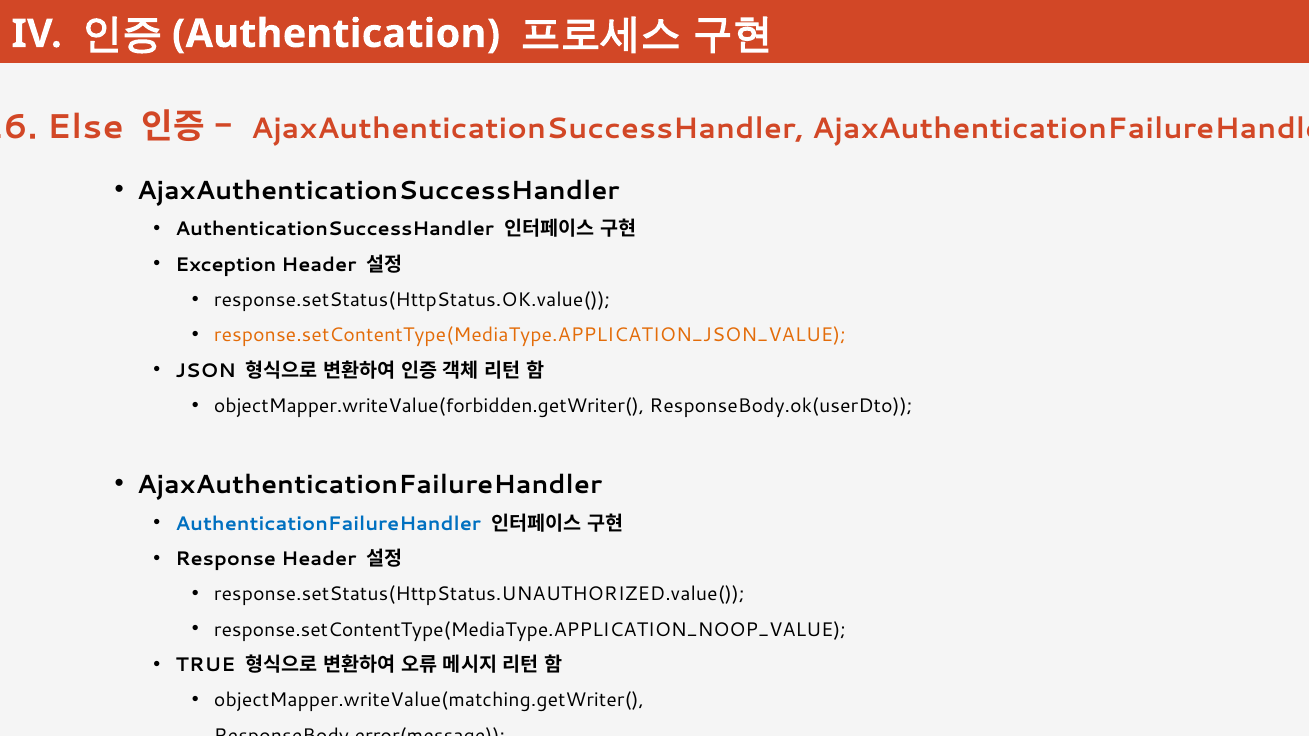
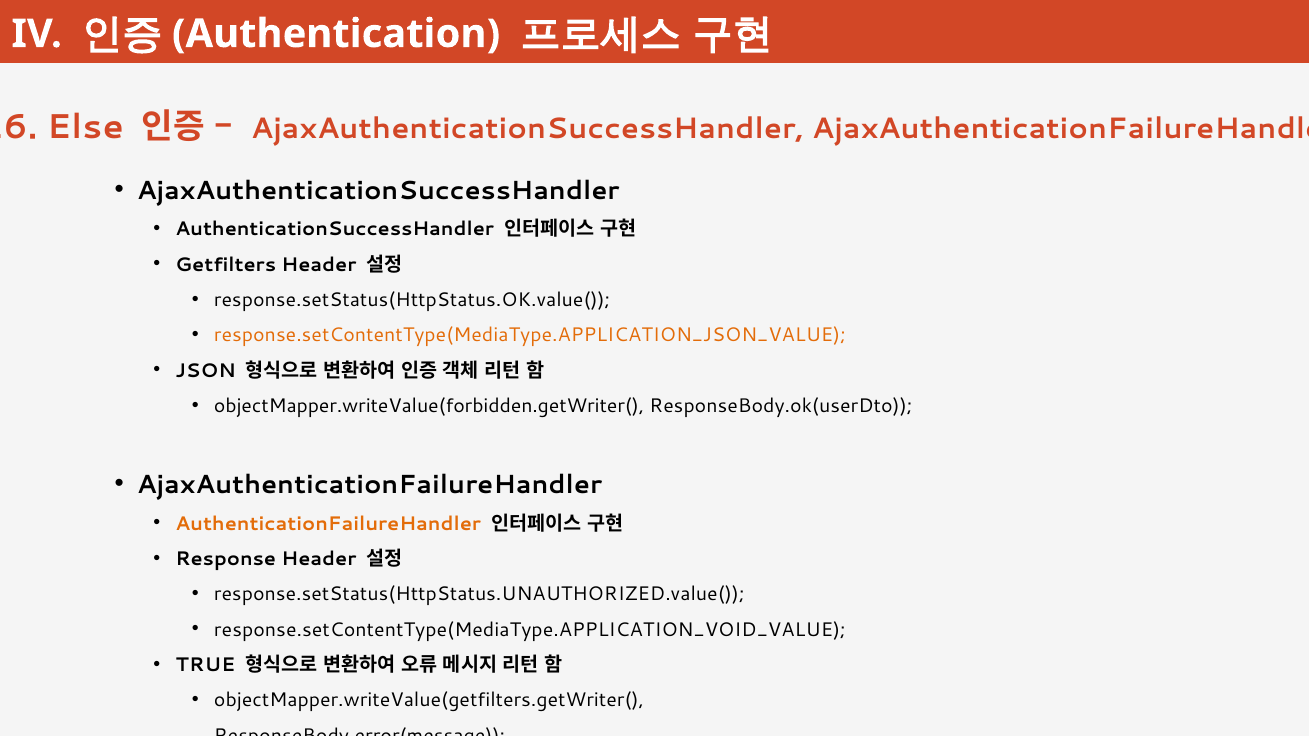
Exception: Exception -> Getfilters
AuthenticationFailureHandler colour: blue -> orange
response.setContentType(MediaType.APPLICATION_NOOP_VALUE: response.setContentType(MediaType.APPLICATION_NOOP_VALUE -> response.setContentType(MediaType.APPLICATION_VOID_VALUE
objectMapper.writeValue(matching.getWriter(: objectMapper.writeValue(matching.getWriter( -> objectMapper.writeValue(getfilters.getWriter(
